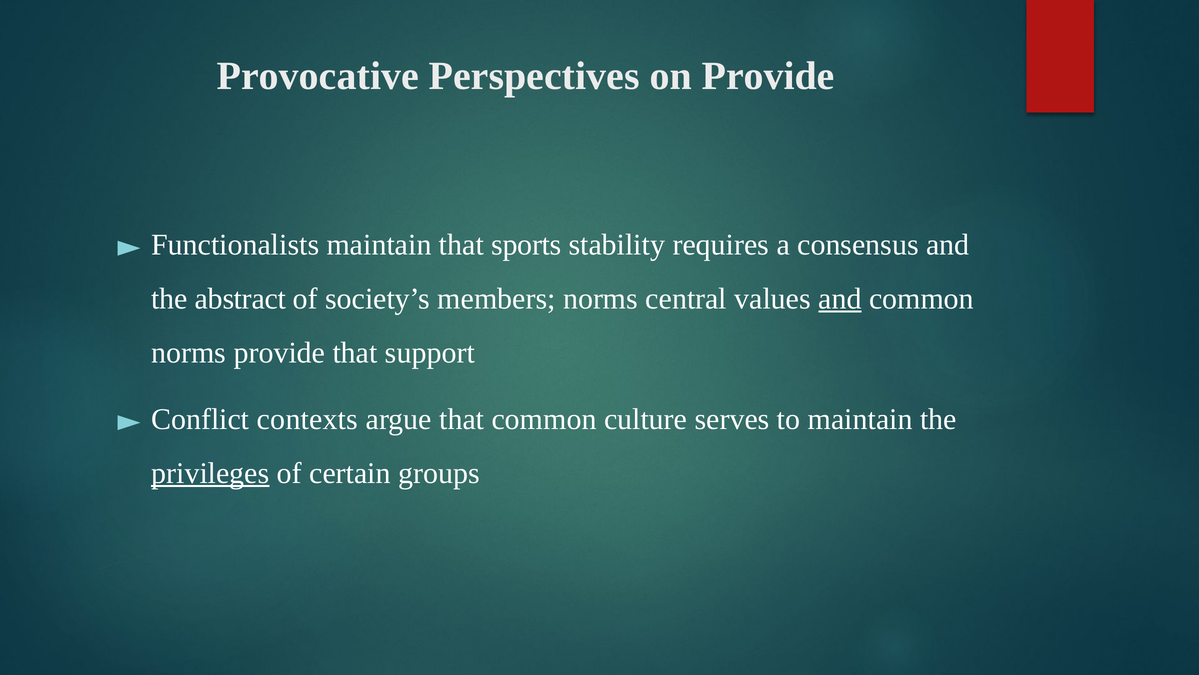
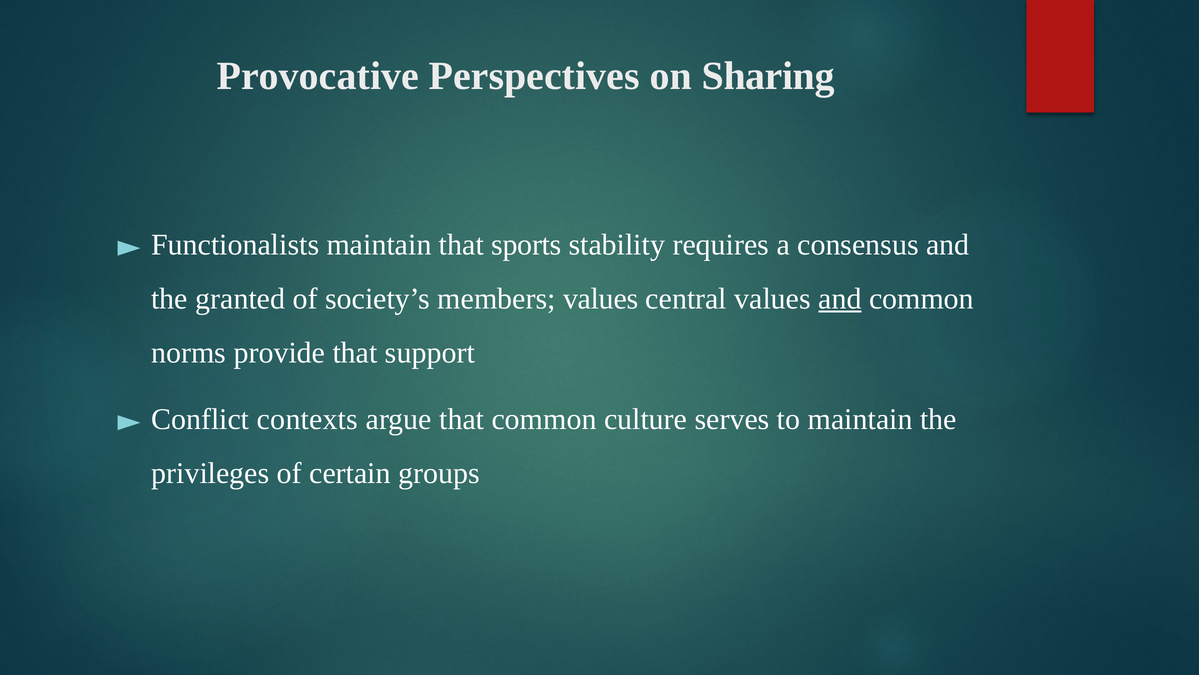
on Provide: Provide -> Sharing
abstract: abstract -> granted
members norms: norms -> values
privileges underline: present -> none
